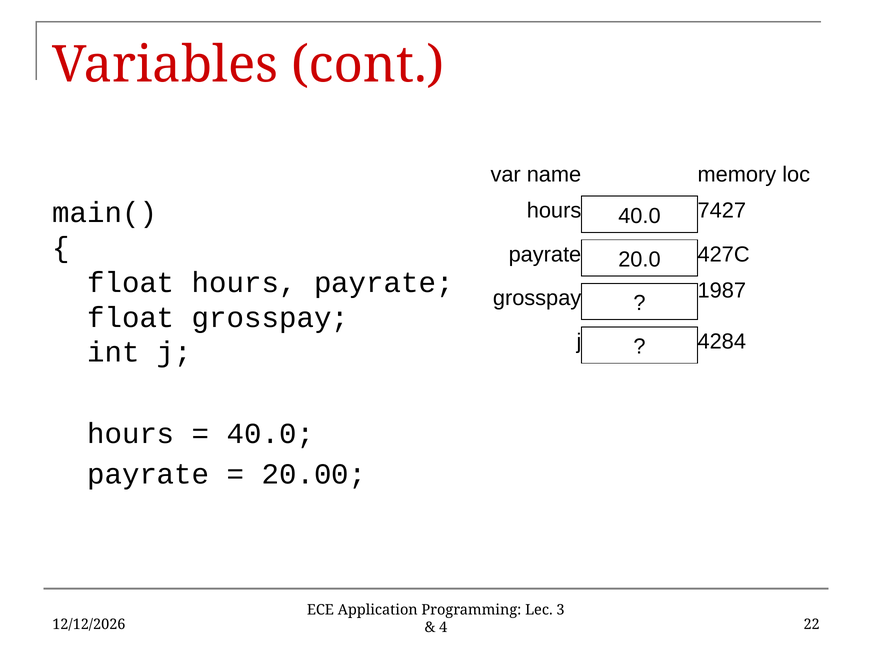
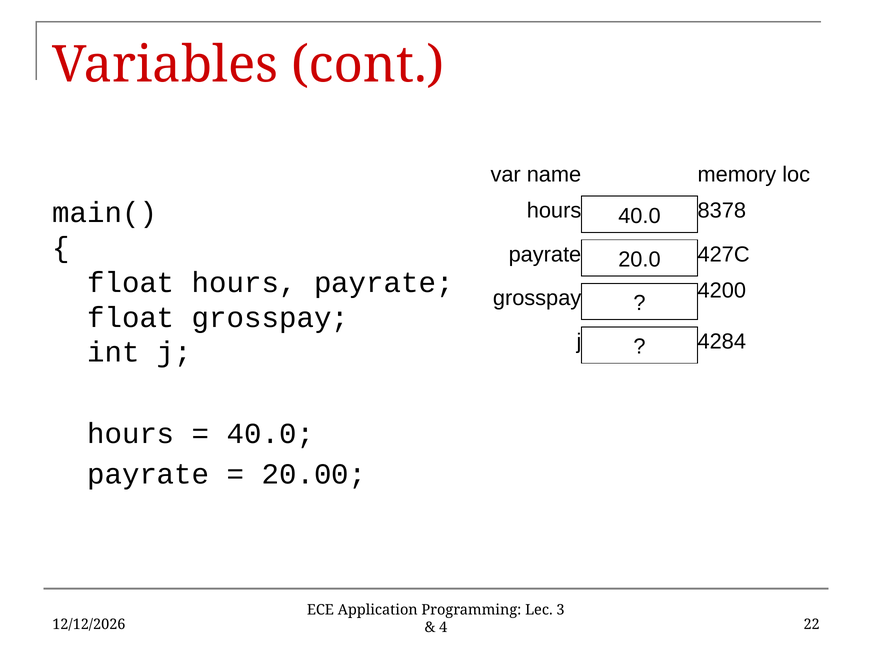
7427: 7427 -> 8378
1987: 1987 -> 4200
